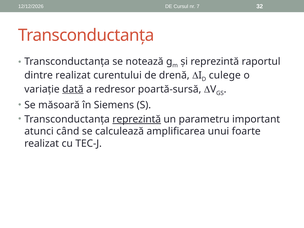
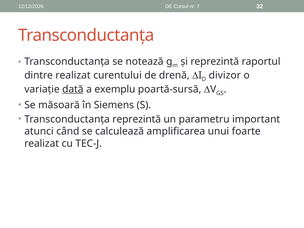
culege: culege -> divizor
redresor: redresor -> exemplu
reprezintă at (137, 119) underline: present -> none
